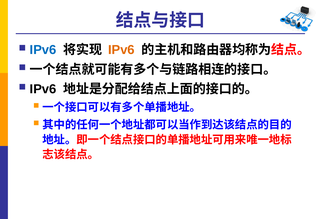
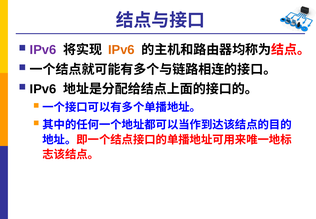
IPv6 at (43, 50) colour: blue -> purple
